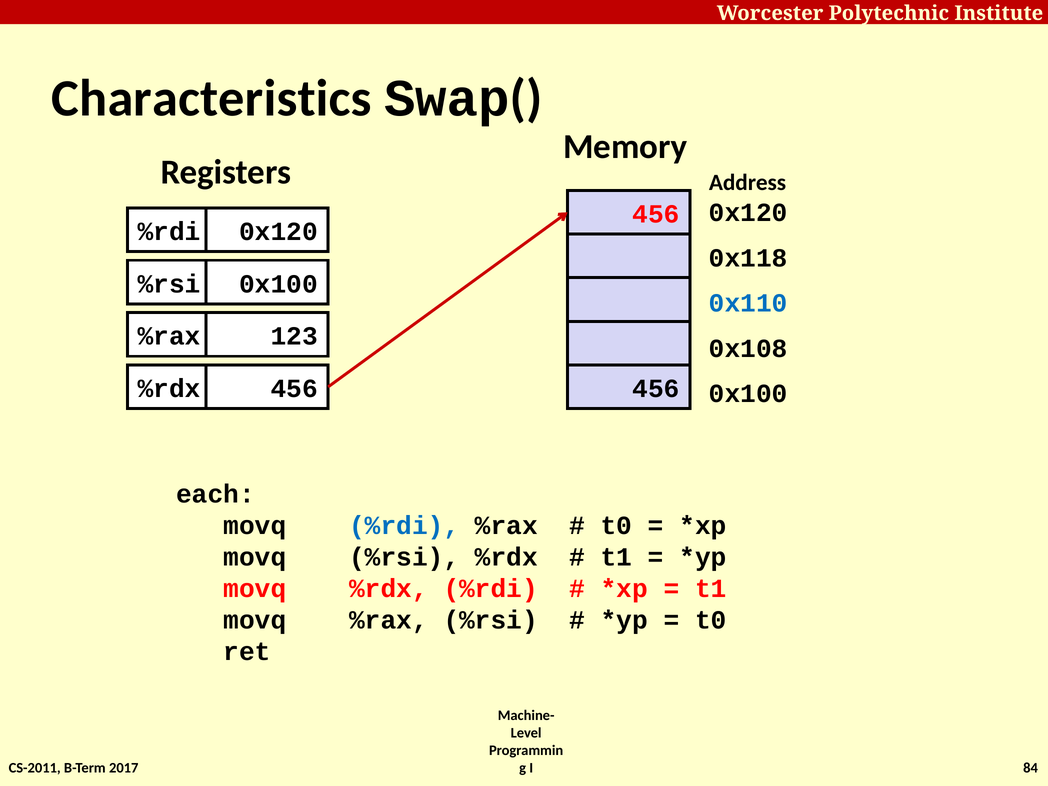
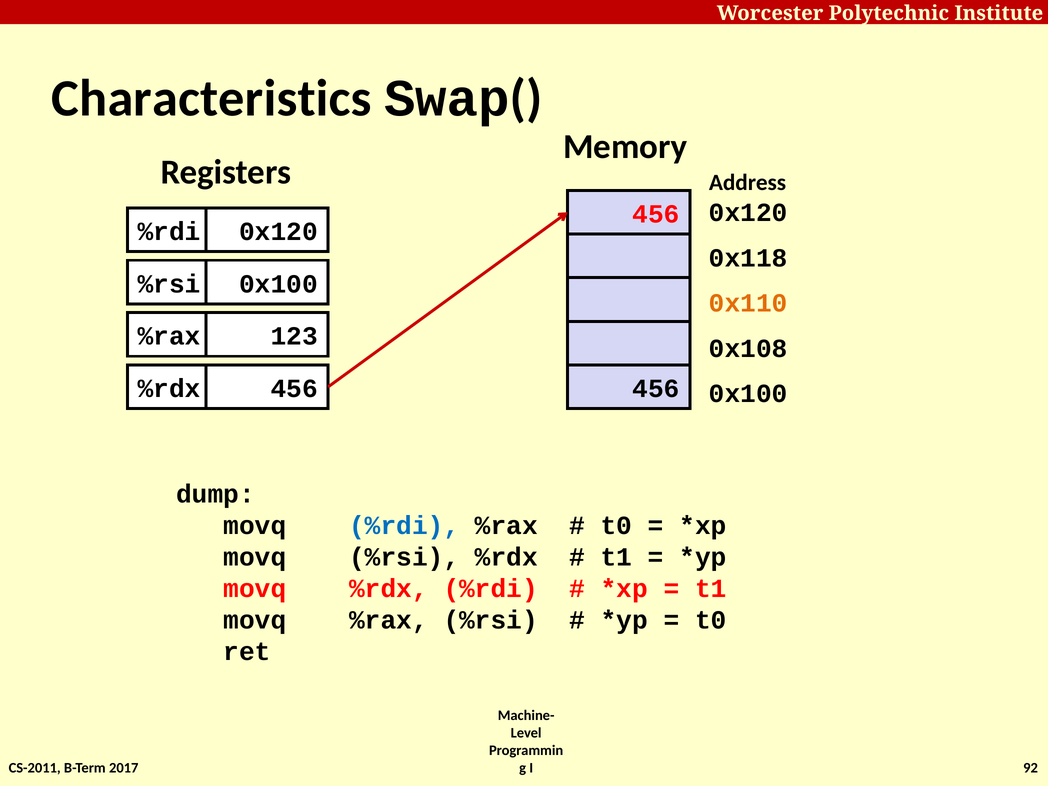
0x110 colour: blue -> orange
each: each -> dump
84: 84 -> 92
